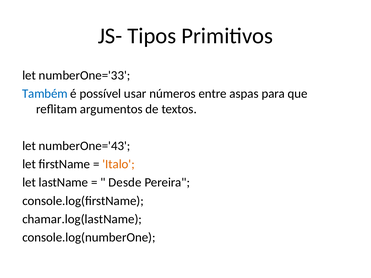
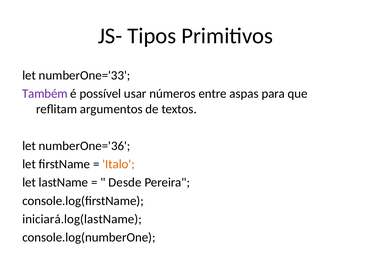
Também colour: blue -> purple
numberOne='43: numberOne='43 -> numberOne='36
chamar.log(lastName: chamar.log(lastName -> iniciará.log(lastName
